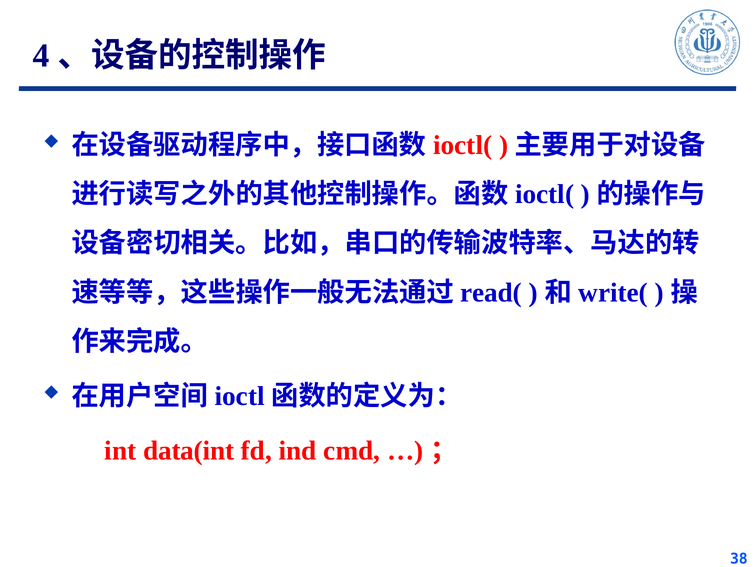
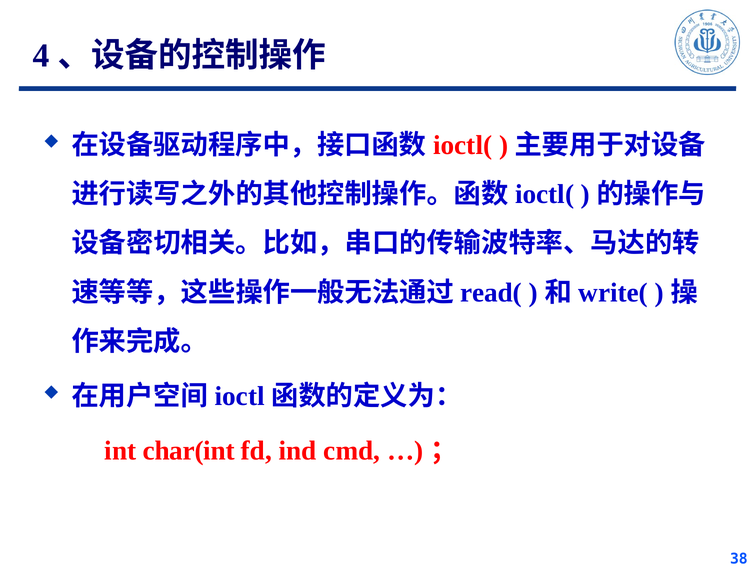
data(int: data(int -> char(int
